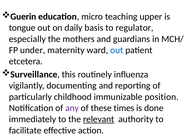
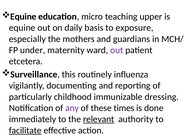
Guerin at (23, 17): Guerin -> Equine
tongue at (22, 28): tongue -> equine
regulator: regulator -> exposure
out at (117, 50) colour: blue -> purple
position: position -> dressing
facilitate underline: none -> present
